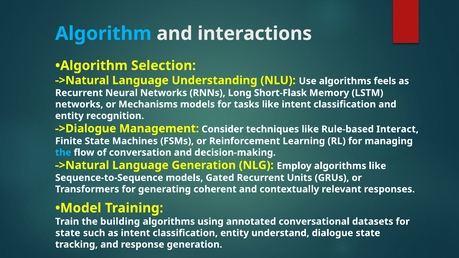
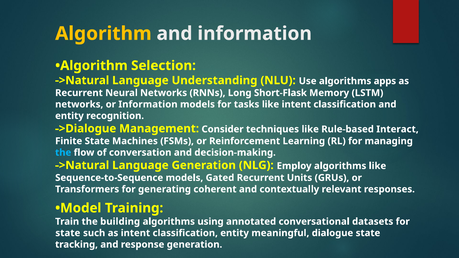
Algorithm at (103, 34) colour: light blue -> yellow
and interactions: interactions -> information
feels: feels -> apps
or Mechanisms: Mechanisms -> Information
understand: understand -> meaningful
